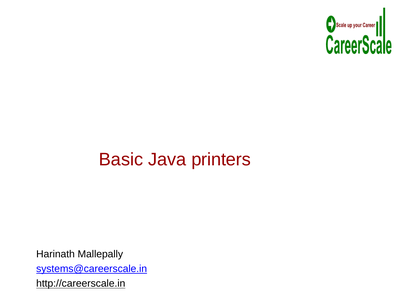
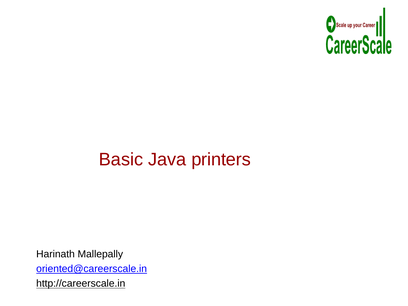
systems@careerscale.in: systems@careerscale.in -> oriented@careerscale.in
